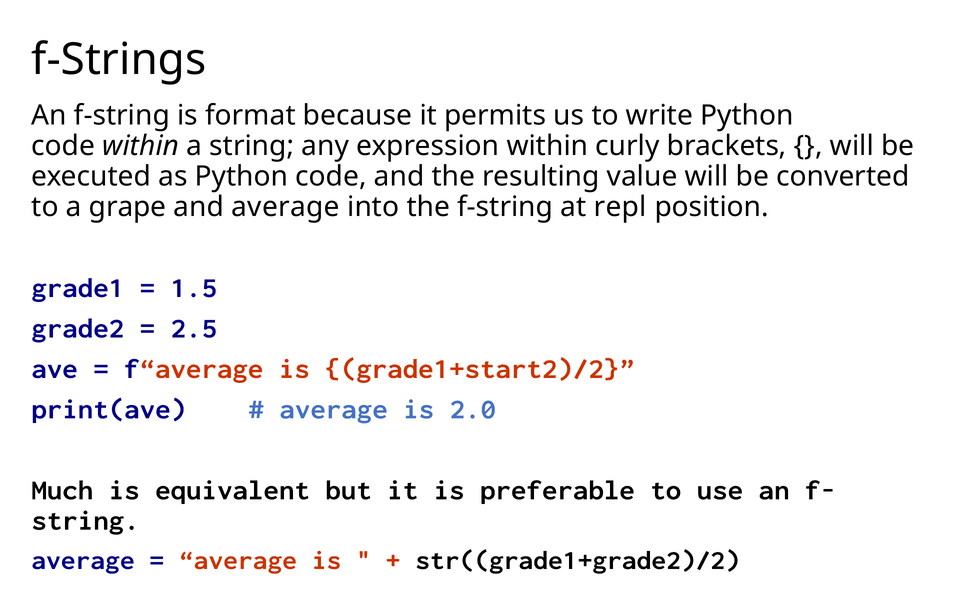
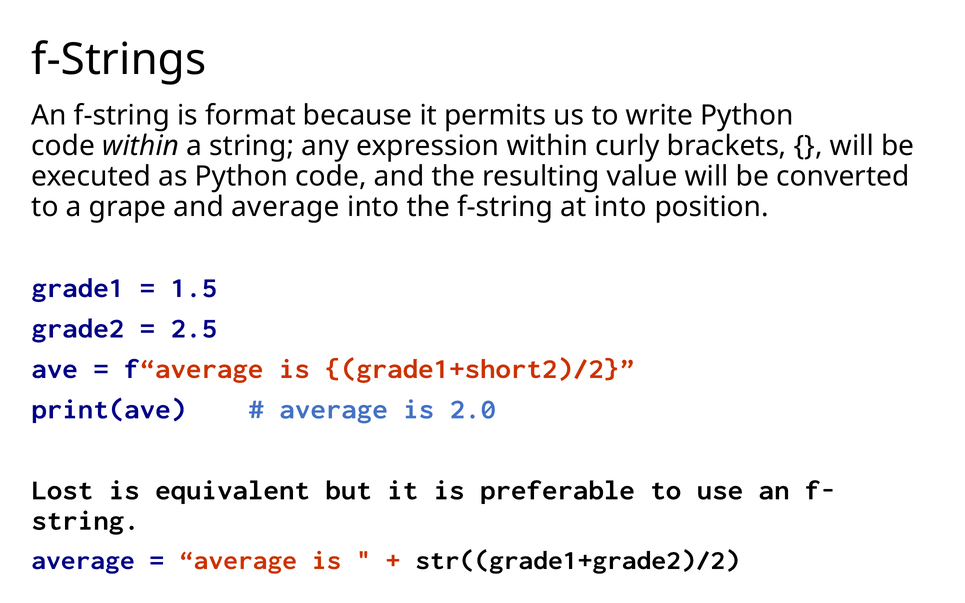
at repl: repl -> into
grade1+start2)/2: grade1+start2)/2 -> grade1+short2)/2
Much: Much -> Lost
